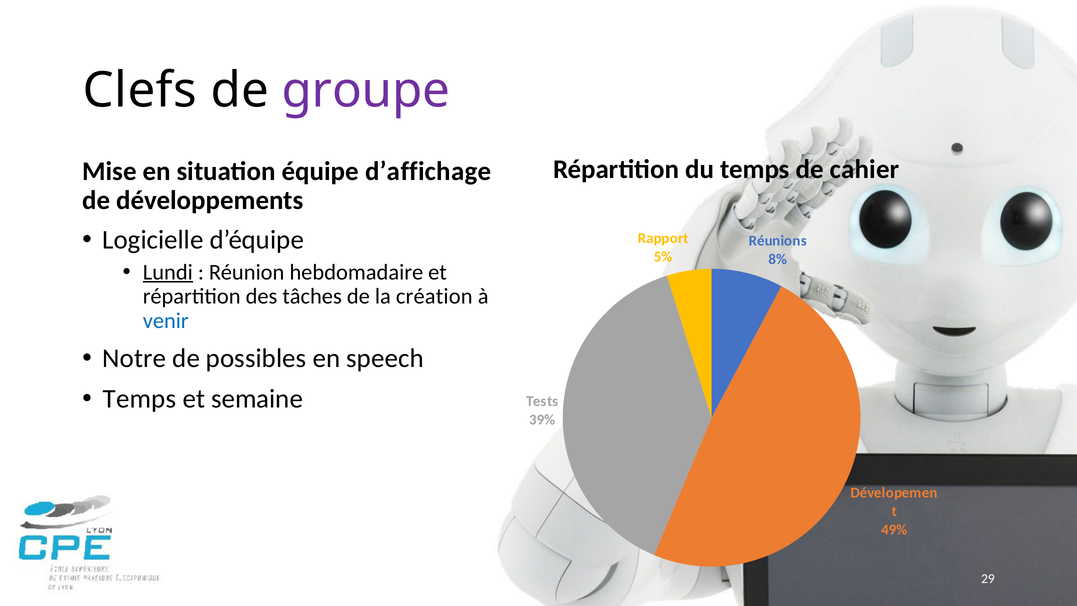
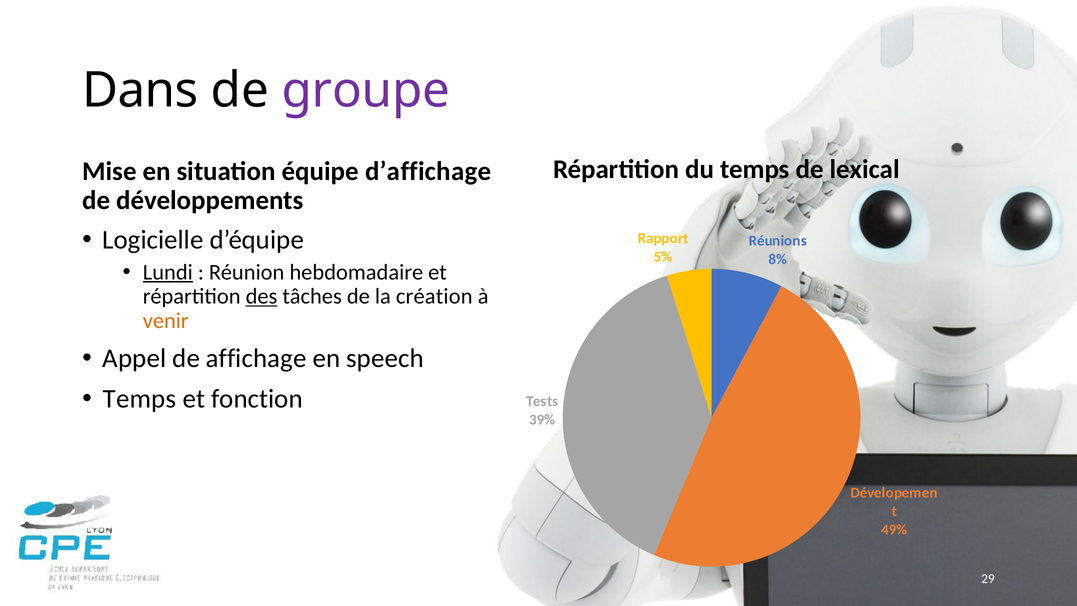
Clefs: Clefs -> Dans
cahier: cahier -> lexical
des underline: none -> present
venir colour: blue -> orange
Notre: Notre -> Appel
possibles: possibles -> affichage
semaine: semaine -> fonction
